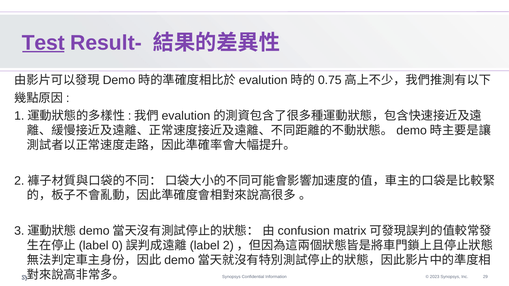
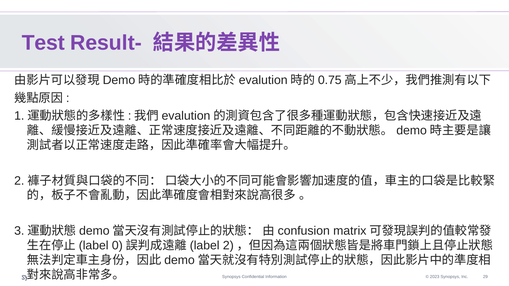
Test underline: present -> none
